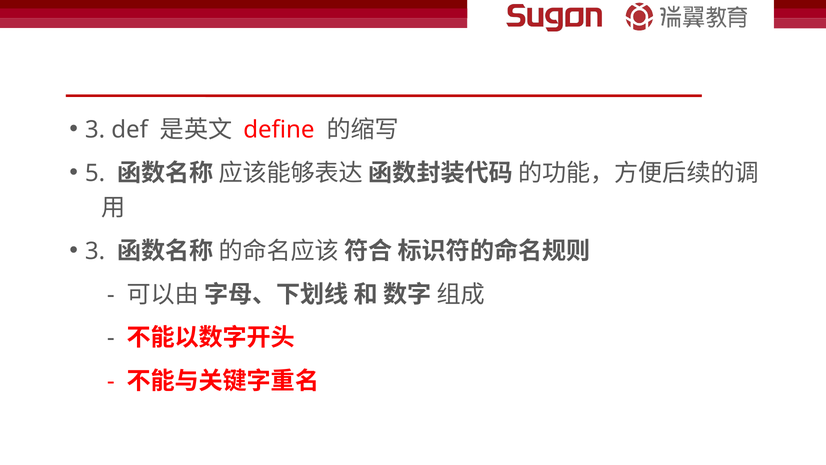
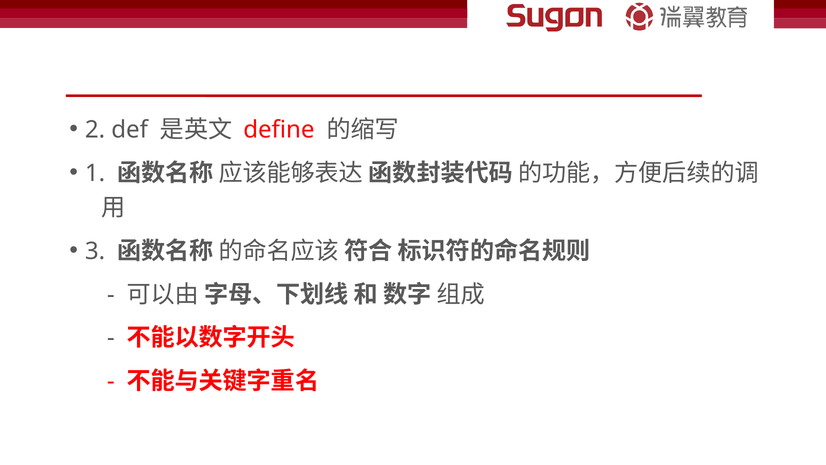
3 at (95, 130): 3 -> 2
5: 5 -> 1
